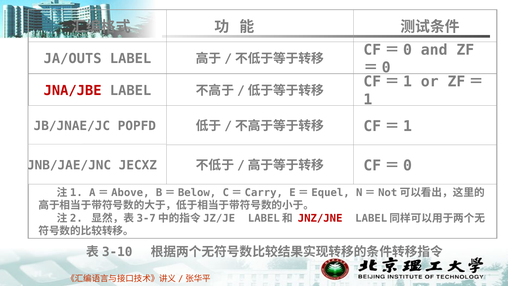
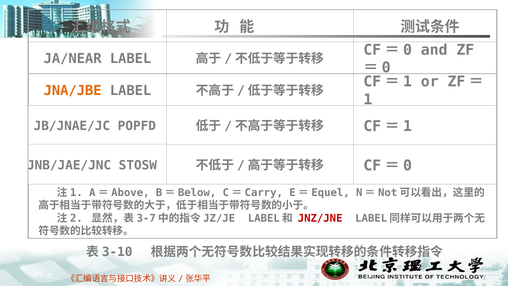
JA/OUTS: JA/OUTS -> JA/NEAR
JNA/JBE colour: red -> orange
JECXZ: JECXZ -> STOSW
